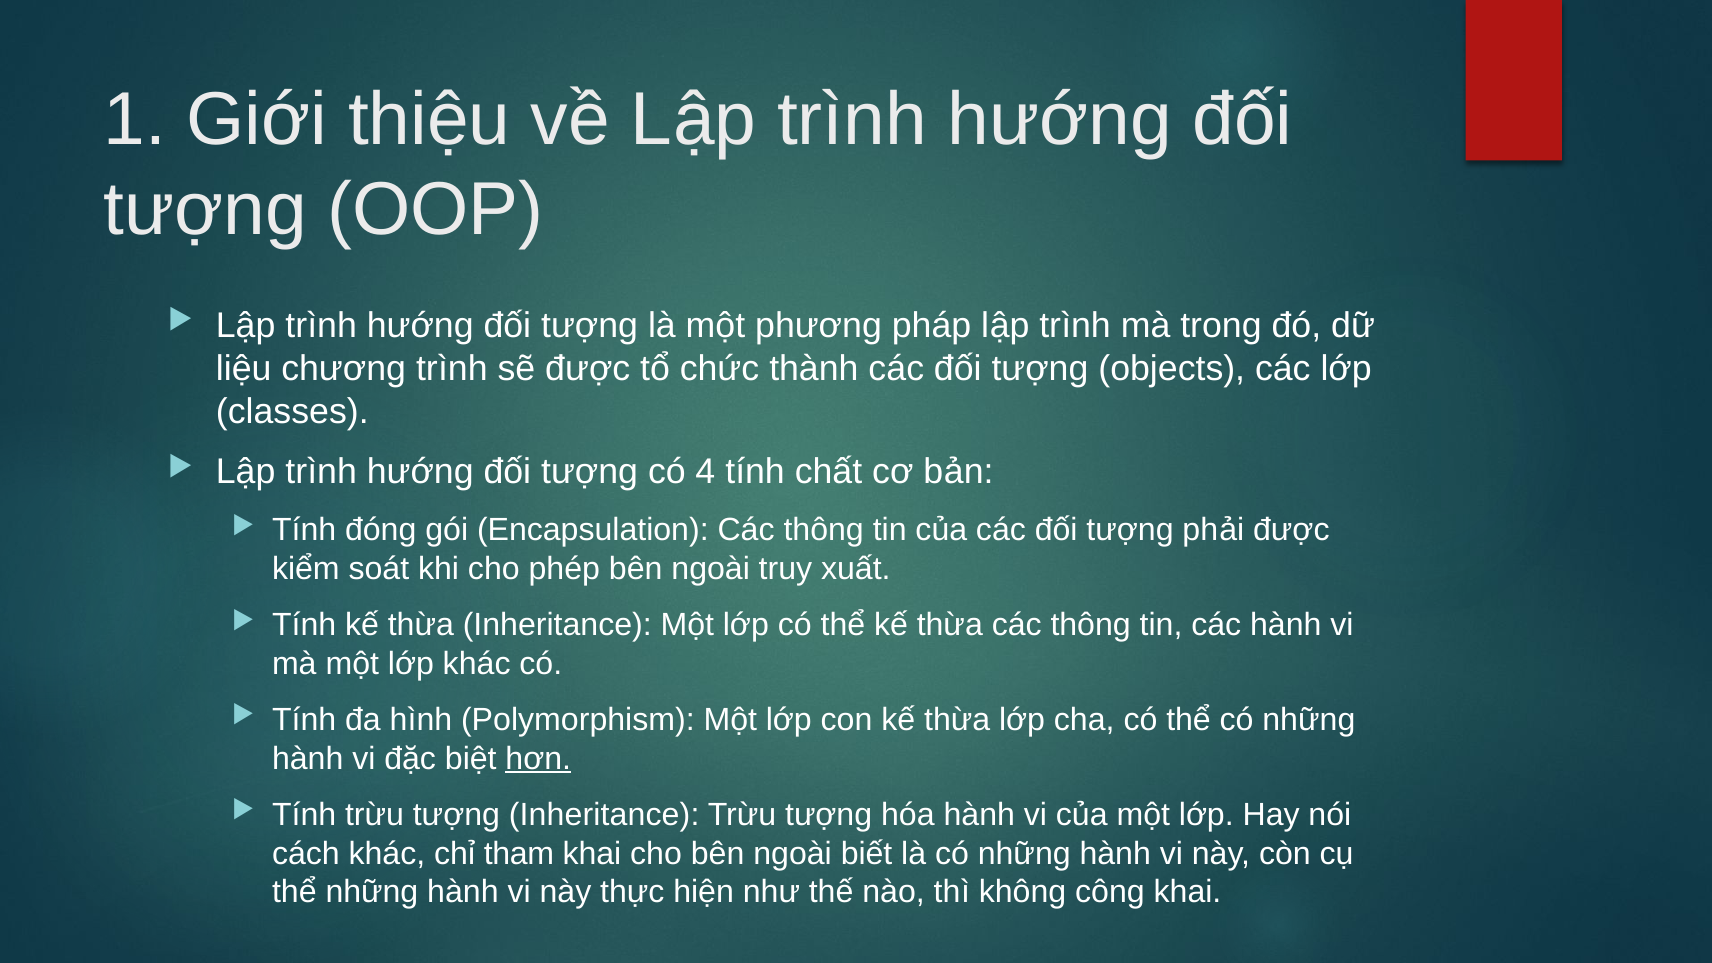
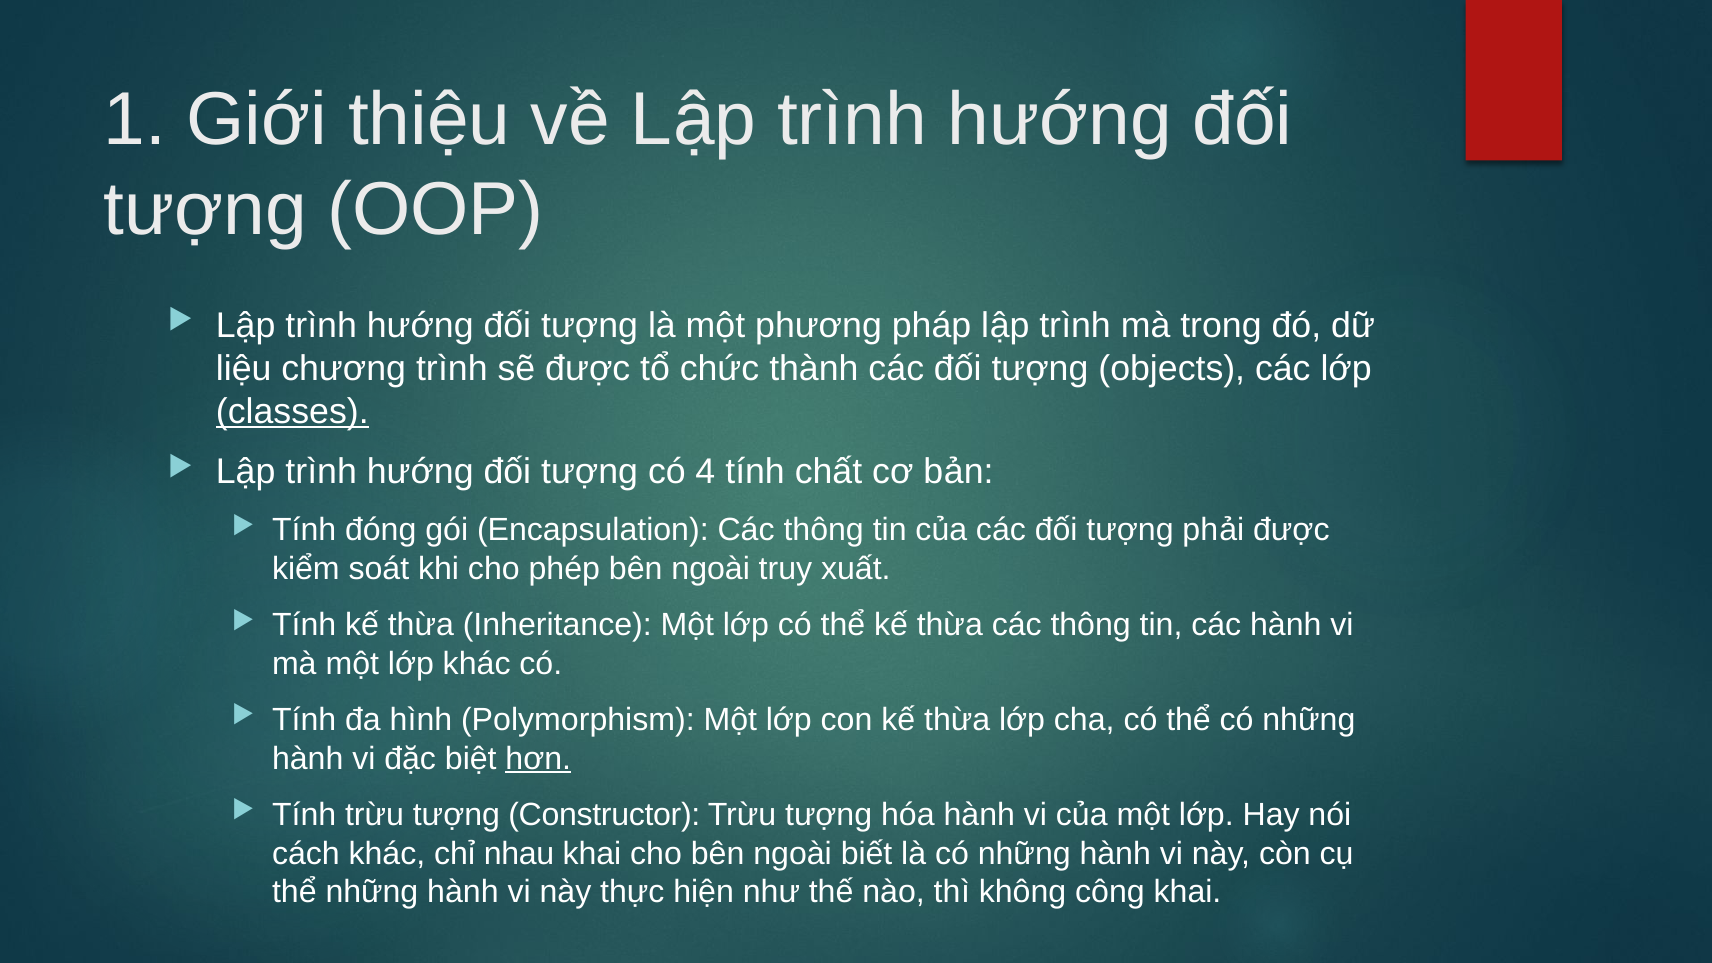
classes underline: none -> present
tượng Inheritance: Inheritance -> Constructor
tham: tham -> nhau
